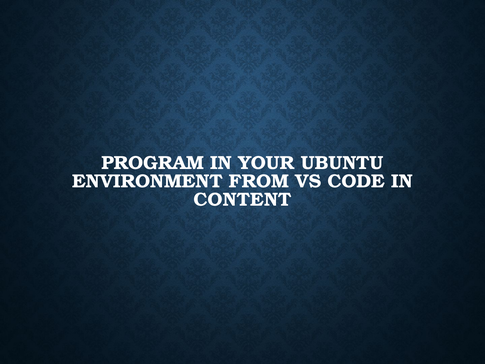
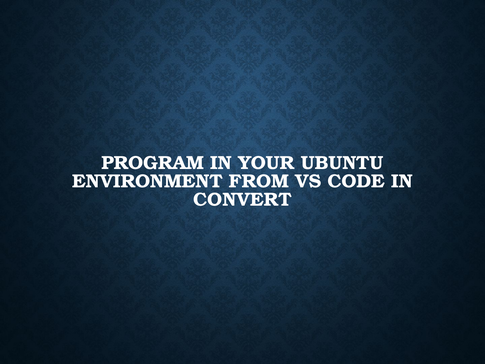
CONTENT: CONTENT -> CONVERT
